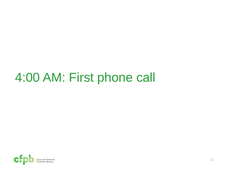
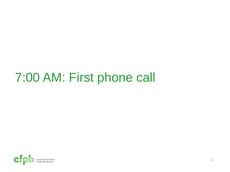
4:00: 4:00 -> 7:00
